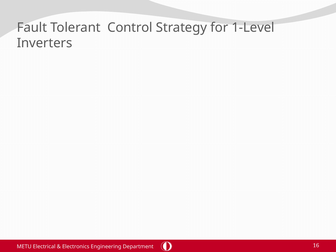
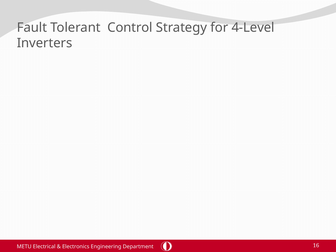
1-Level: 1-Level -> 4-Level
